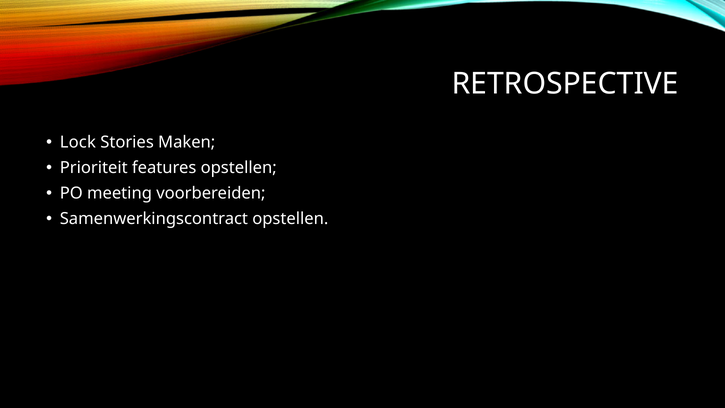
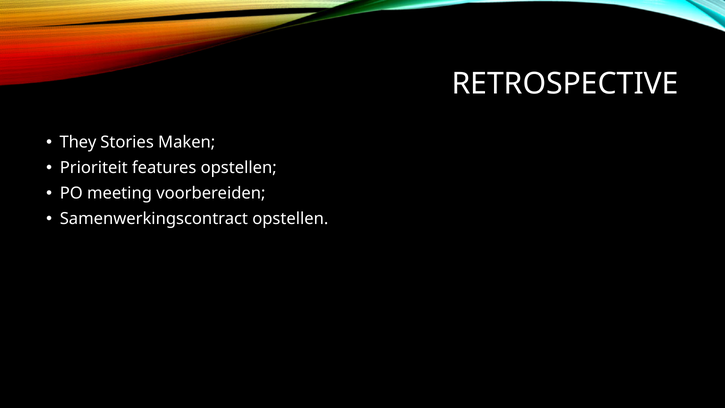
Lock: Lock -> They
